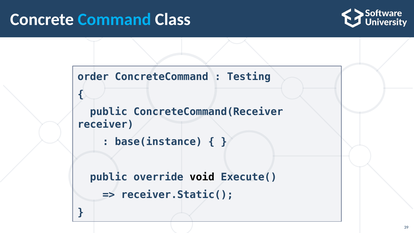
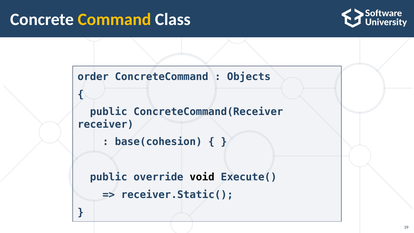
Command colour: light blue -> yellow
Testing: Testing -> Objects
base(instance: base(instance -> base(cohesion
